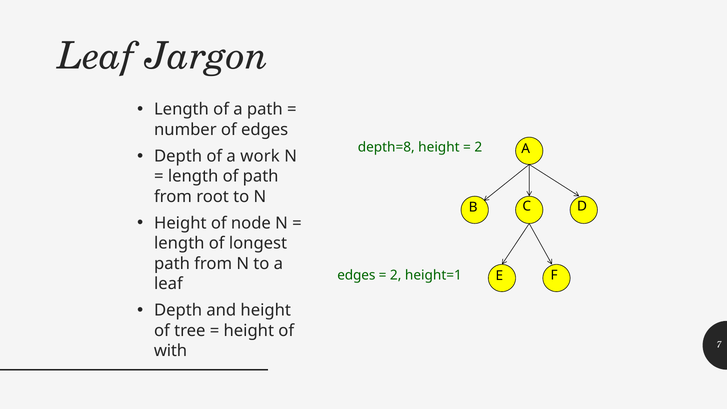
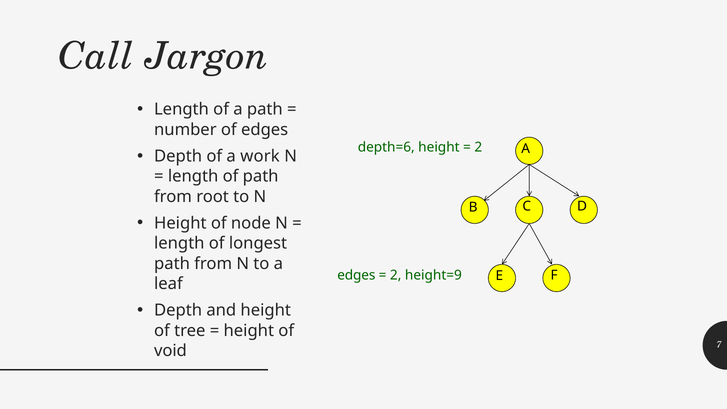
Leaf at (96, 56): Leaf -> Call
depth=8: depth=8 -> depth=6
height=1: height=1 -> height=9
with: with -> void
